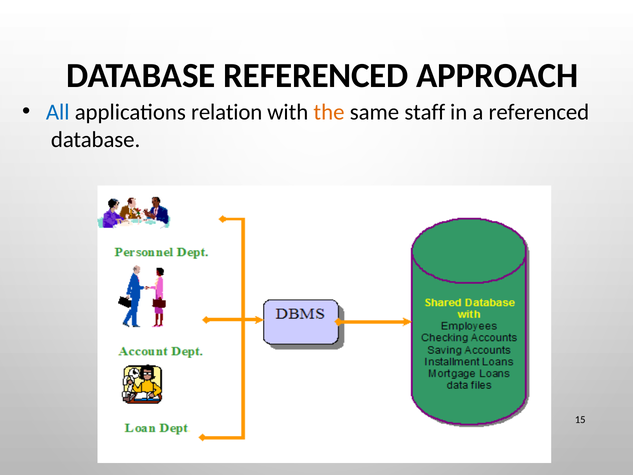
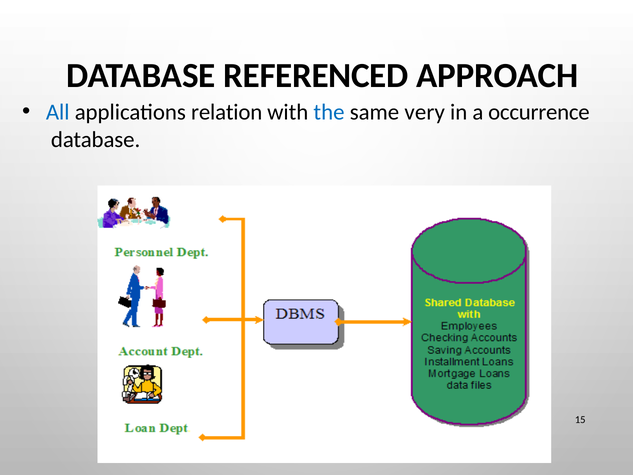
the colour: orange -> blue
staff: staff -> very
a referenced: referenced -> occurrence
